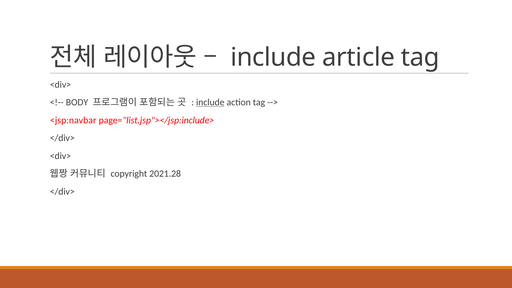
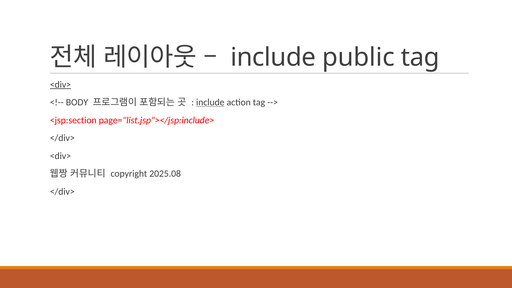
article: article -> public
<div> at (60, 85) underline: none -> present
<jsp:navbar: <jsp:navbar -> <jsp:section
2021.28: 2021.28 -> 2025.08
